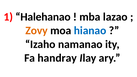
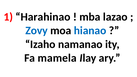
Halehanao: Halehanao -> Harahinao
Zovy colour: orange -> blue
handray: handray -> mamela
